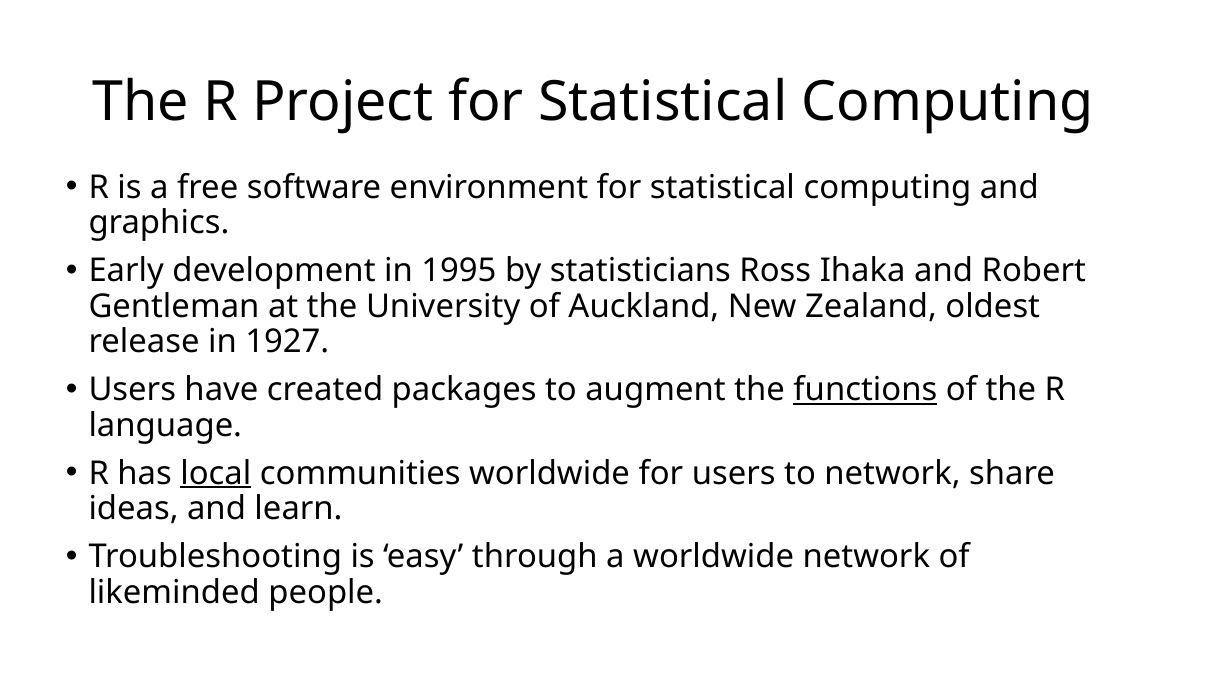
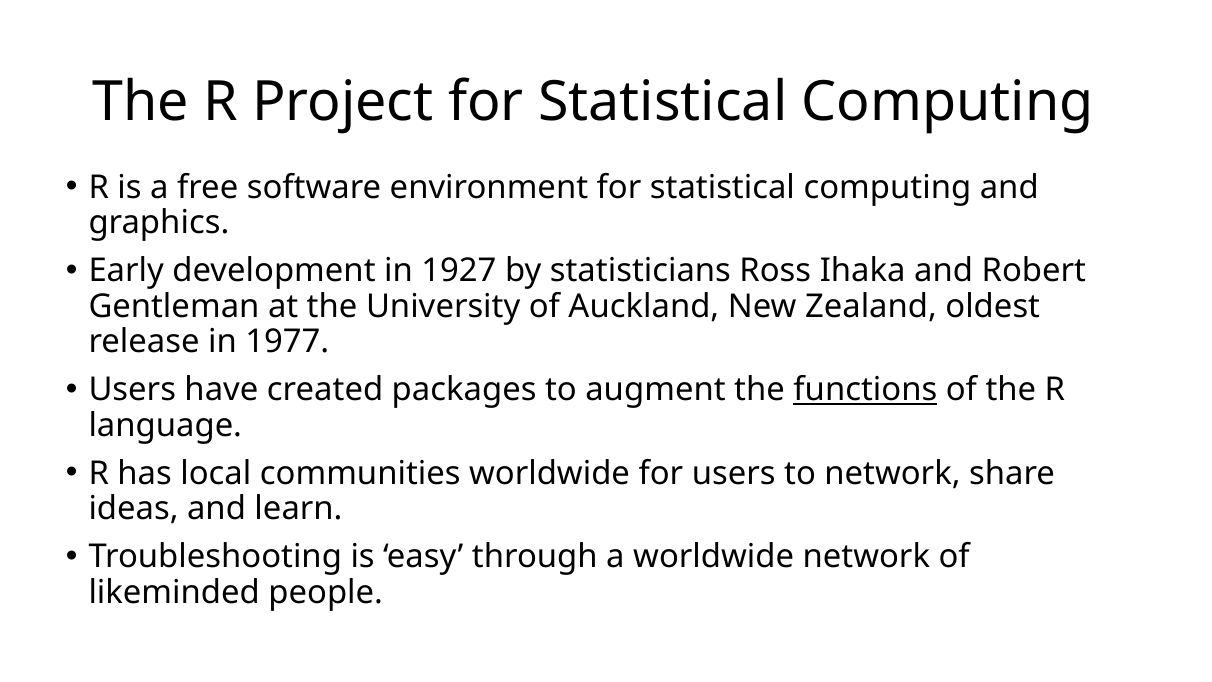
1995: 1995 -> 1927
1927: 1927 -> 1977
local underline: present -> none
